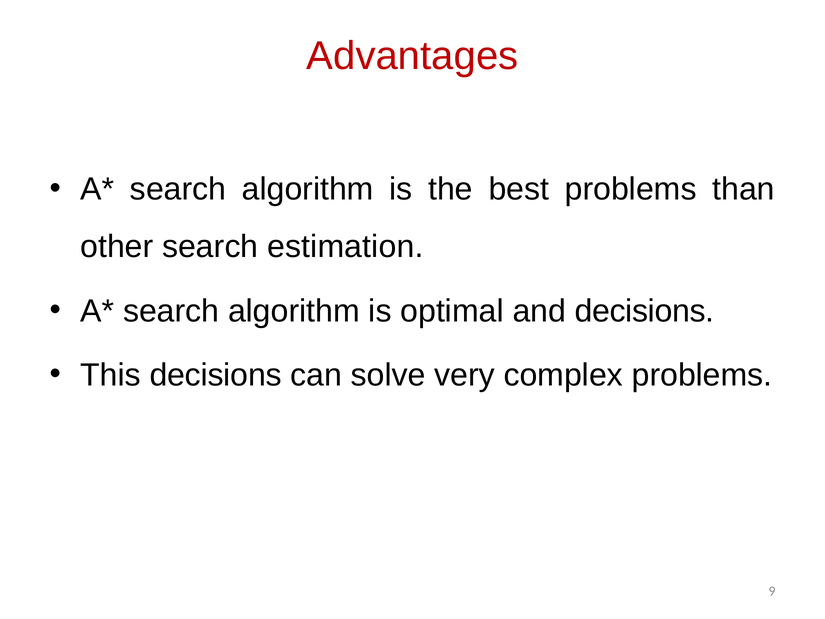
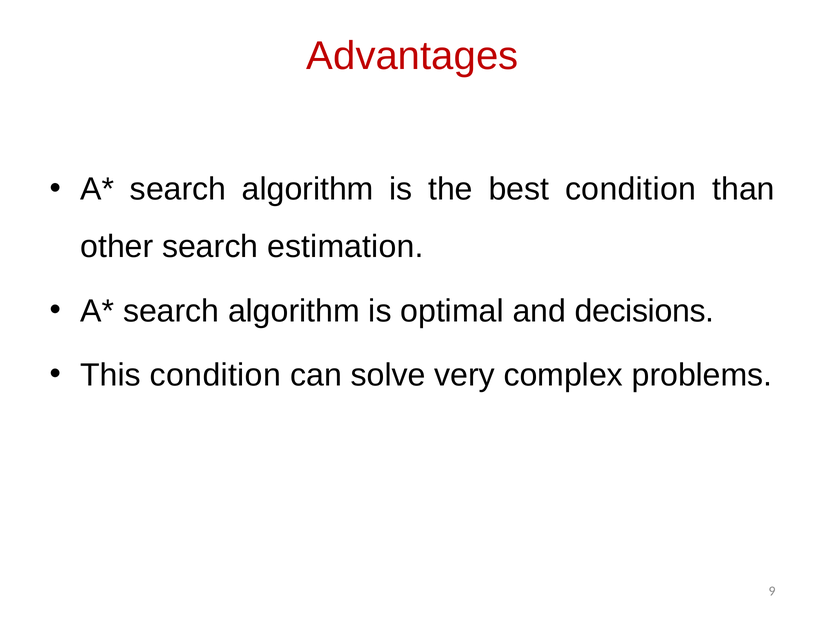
best problems: problems -> condition
This decisions: decisions -> condition
